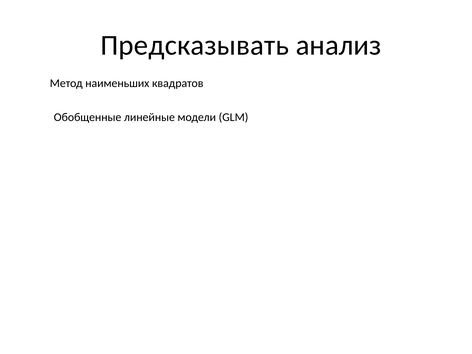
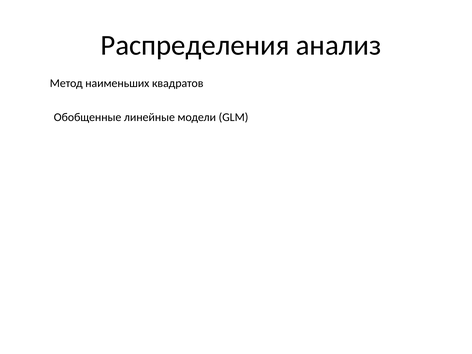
Предсказывать: Предсказывать -> Распределения
